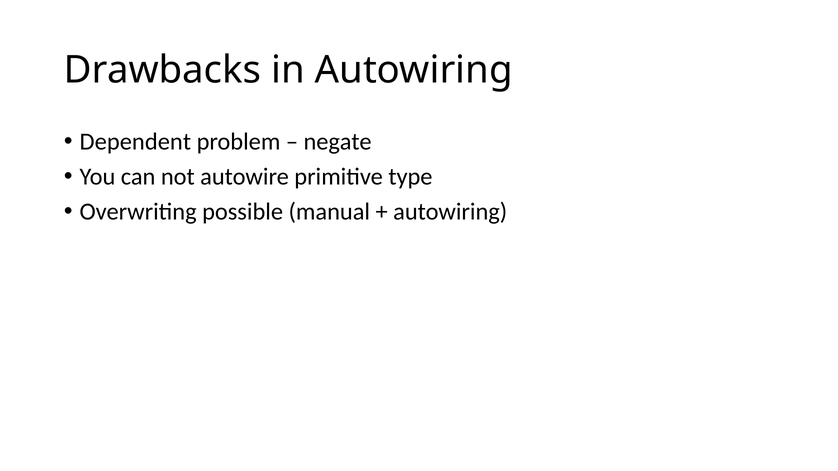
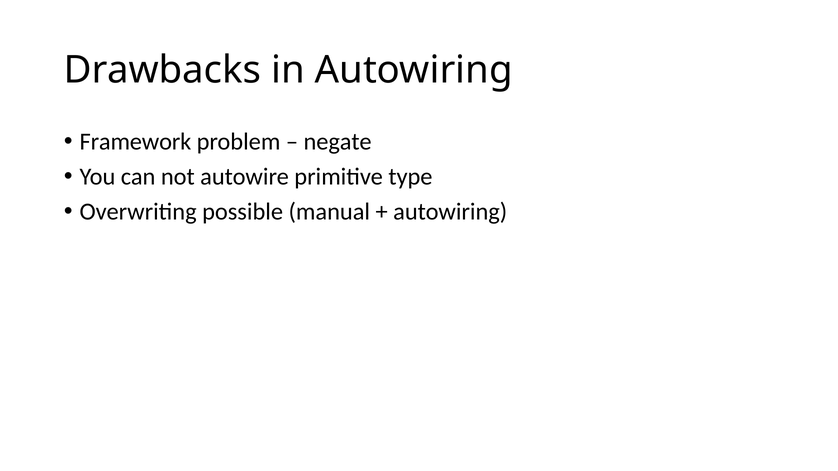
Dependent: Dependent -> Framework
